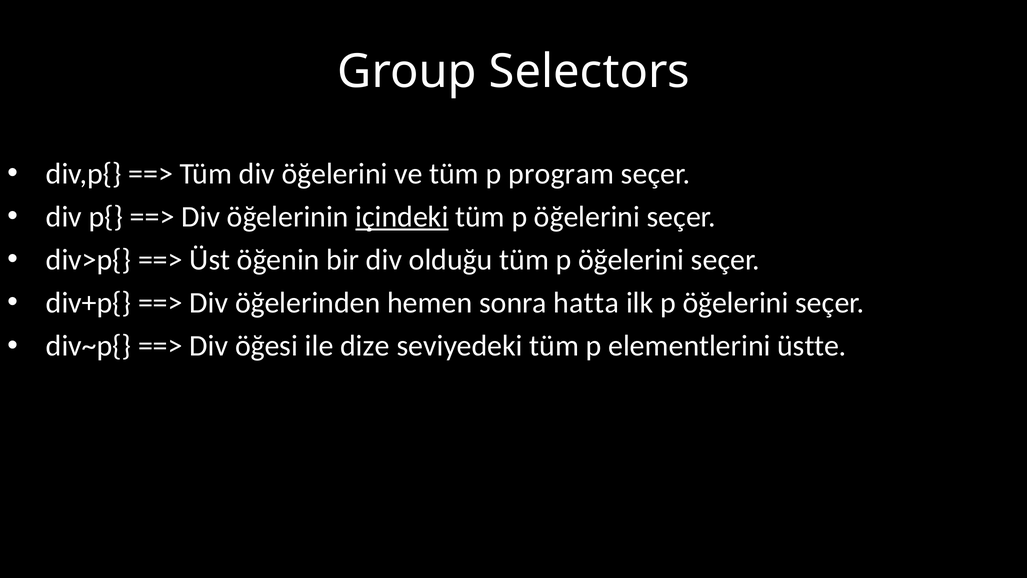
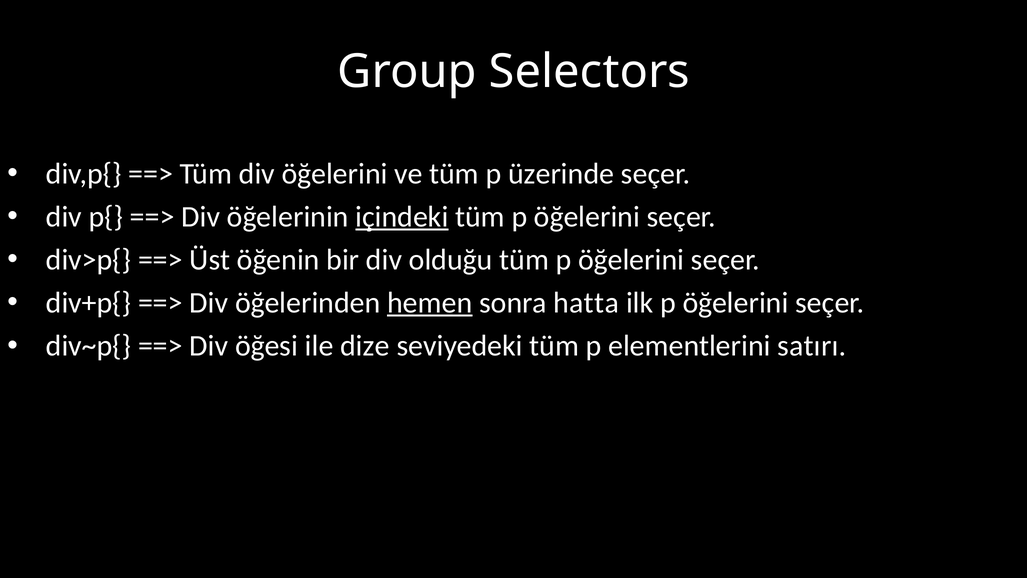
program: program -> üzerinde
hemen underline: none -> present
üstte: üstte -> satırı
